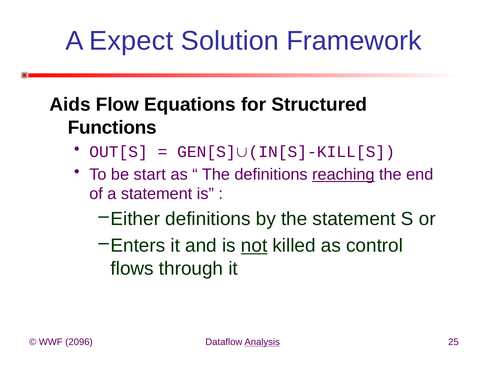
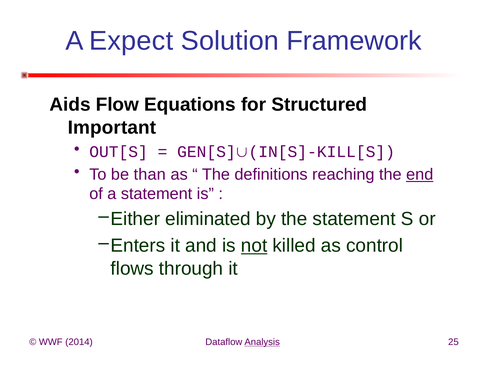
Functions: Functions -> Important
start: start -> than
reaching underline: present -> none
end underline: none -> present
Either definitions: definitions -> eliminated
2096: 2096 -> 2014
